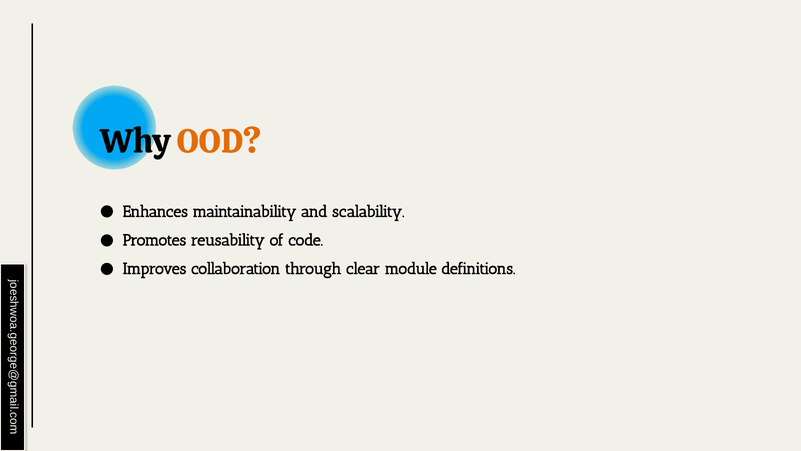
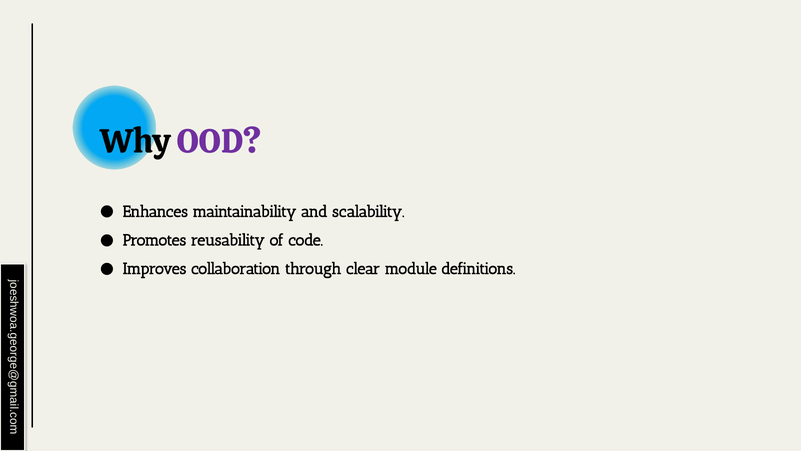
OOD colour: orange -> purple
